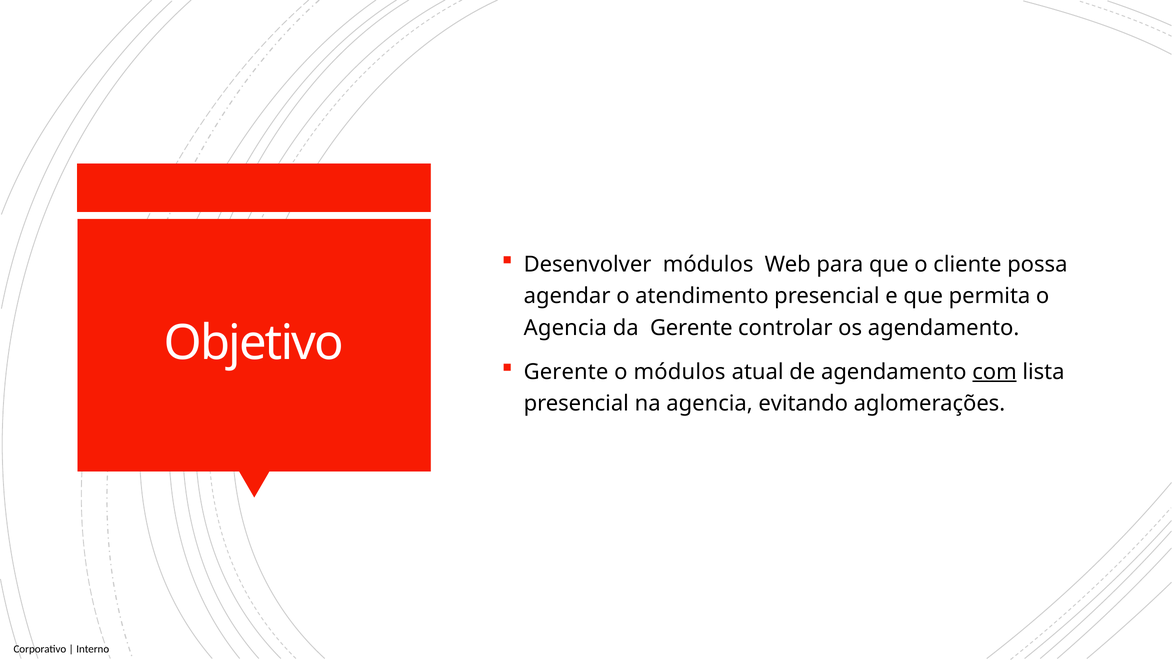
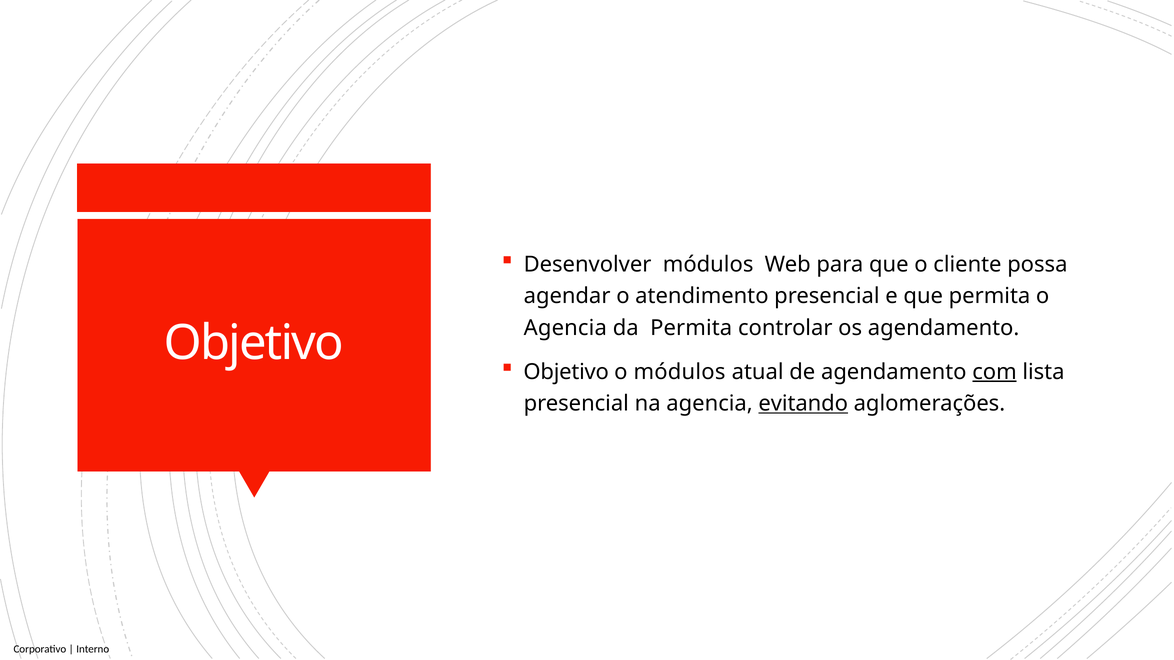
da Gerente: Gerente -> Permita
Gerente at (566, 372): Gerente -> Objetivo
evitando underline: none -> present
